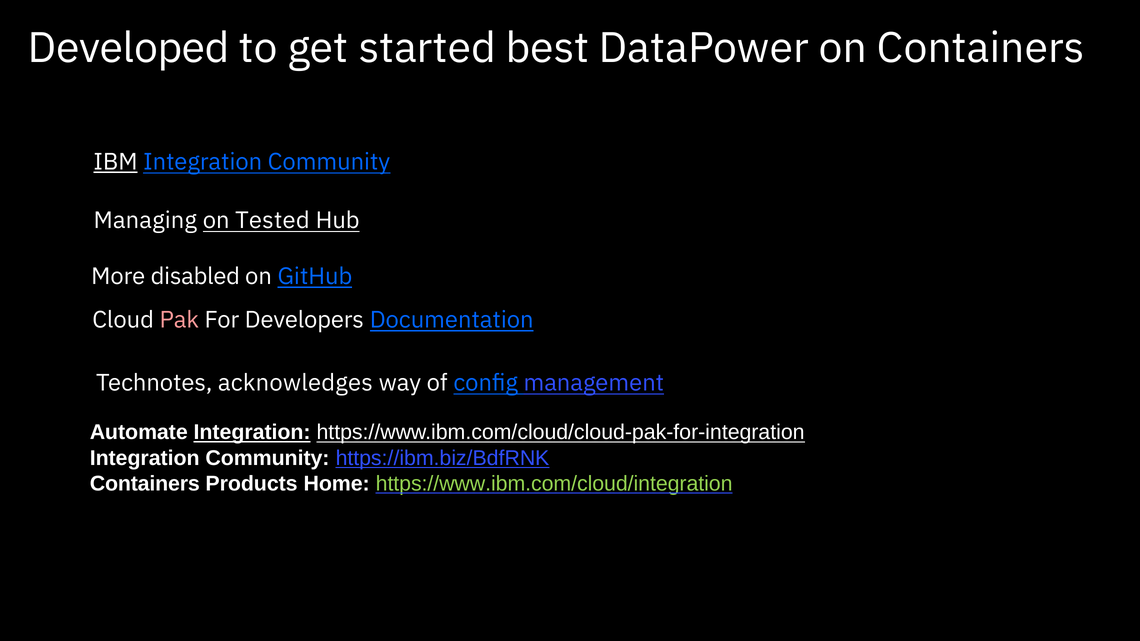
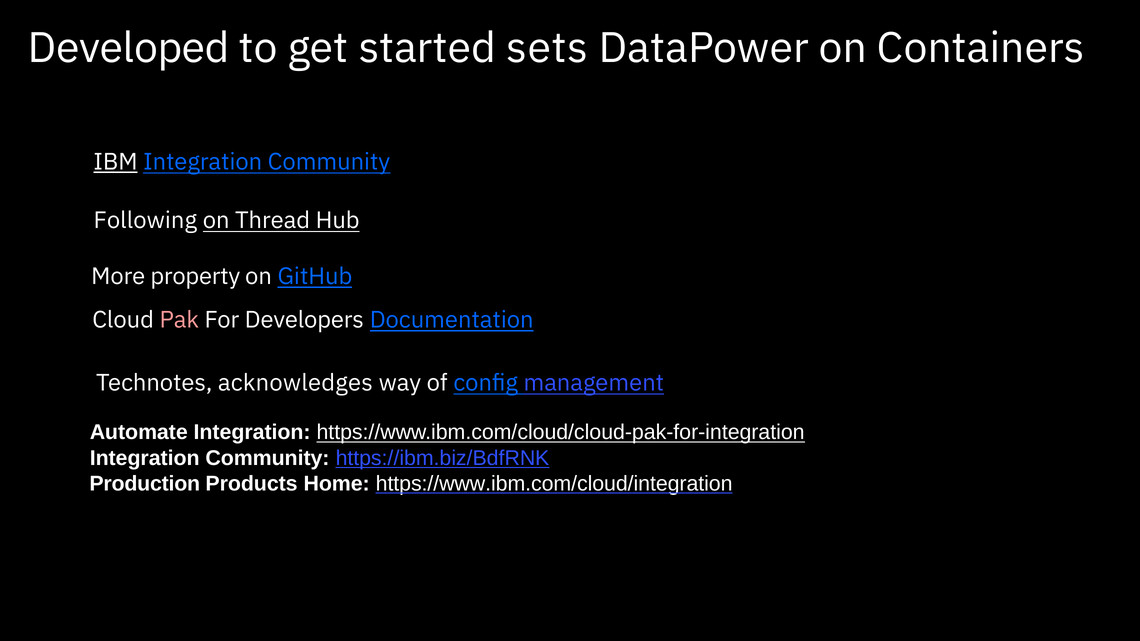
best: best -> sets
Managing: Managing -> Following
Tested: Tested -> Thread
disabled: disabled -> property
Integration at (252, 433) underline: present -> none
Containers at (145, 484): Containers -> Production
https://www.ibm.com/cloud/integration colour: light green -> white
